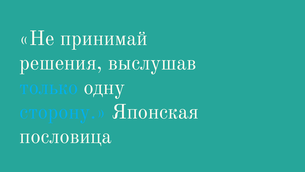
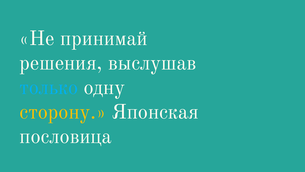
сторону colour: light blue -> yellow
